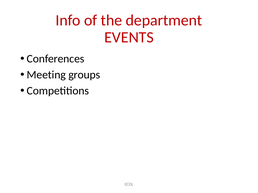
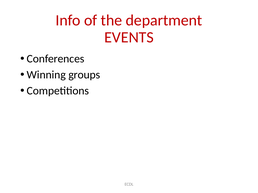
Meeting: Meeting -> Winning
